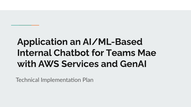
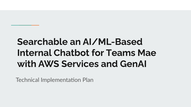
Application: Application -> Searchable
